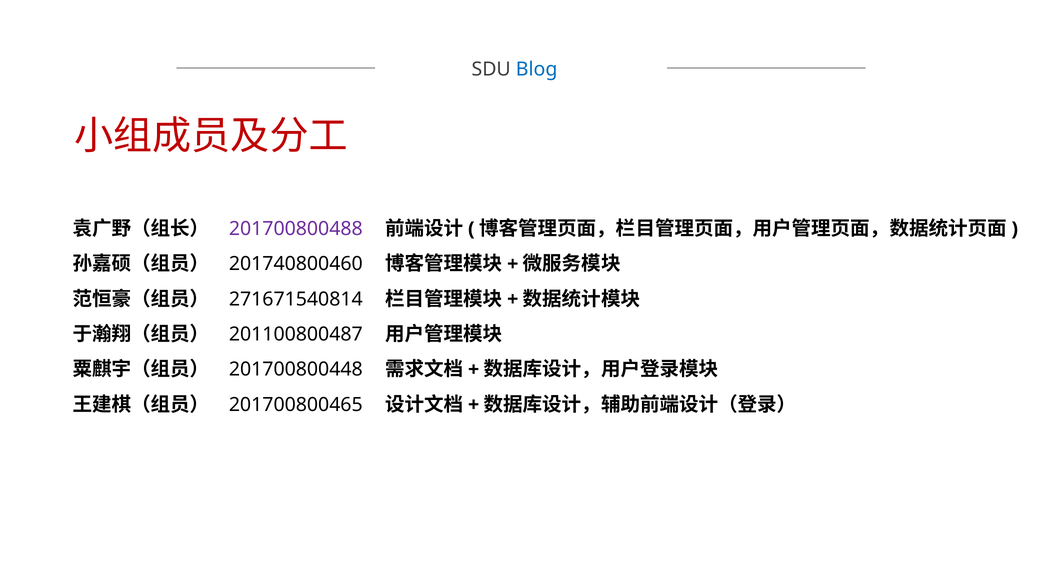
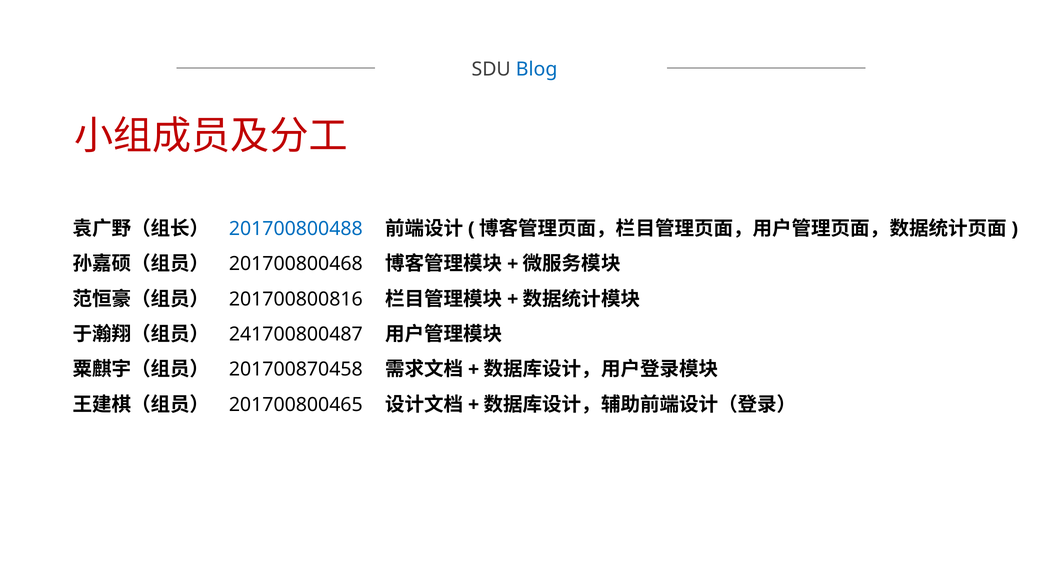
201700800488 colour: purple -> blue
201740800460: 201740800460 -> 201700800468
271671540814: 271671540814 -> 201700800816
201100800487: 201100800487 -> 241700800487
201700800448: 201700800448 -> 201700870458
